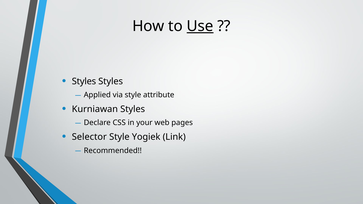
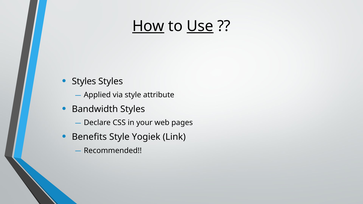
How underline: none -> present
Kurniawan: Kurniawan -> Bandwidth
Selector: Selector -> Benefits
